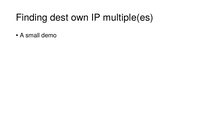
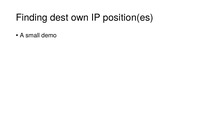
multiple(es: multiple(es -> position(es
